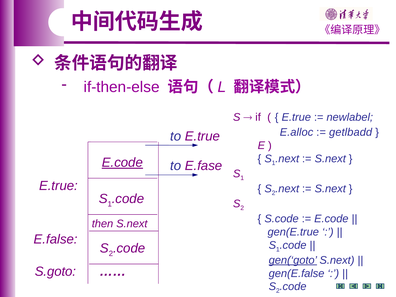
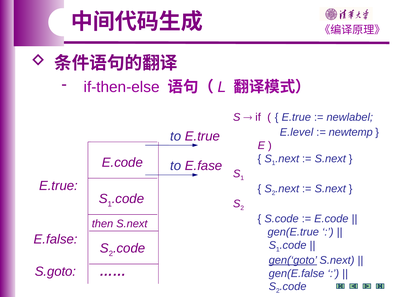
E.alloc: E.alloc -> E.level
getlbadd: getlbadd -> newtemp
E.code at (122, 163) underline: present -> none
